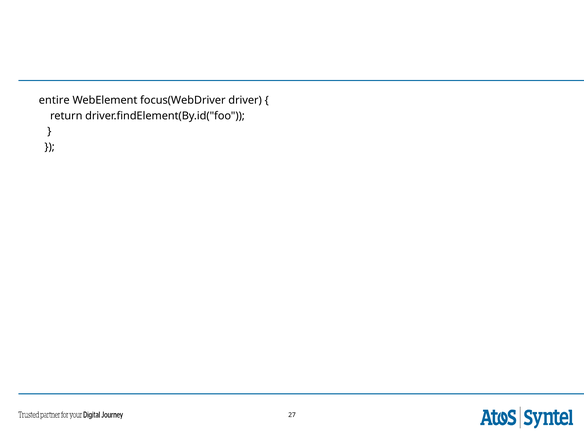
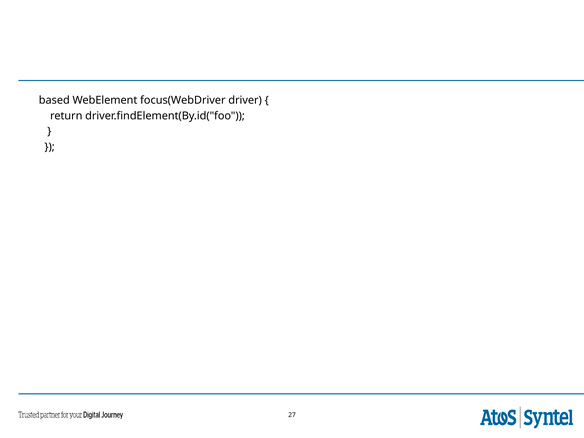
entire: entire -> based
